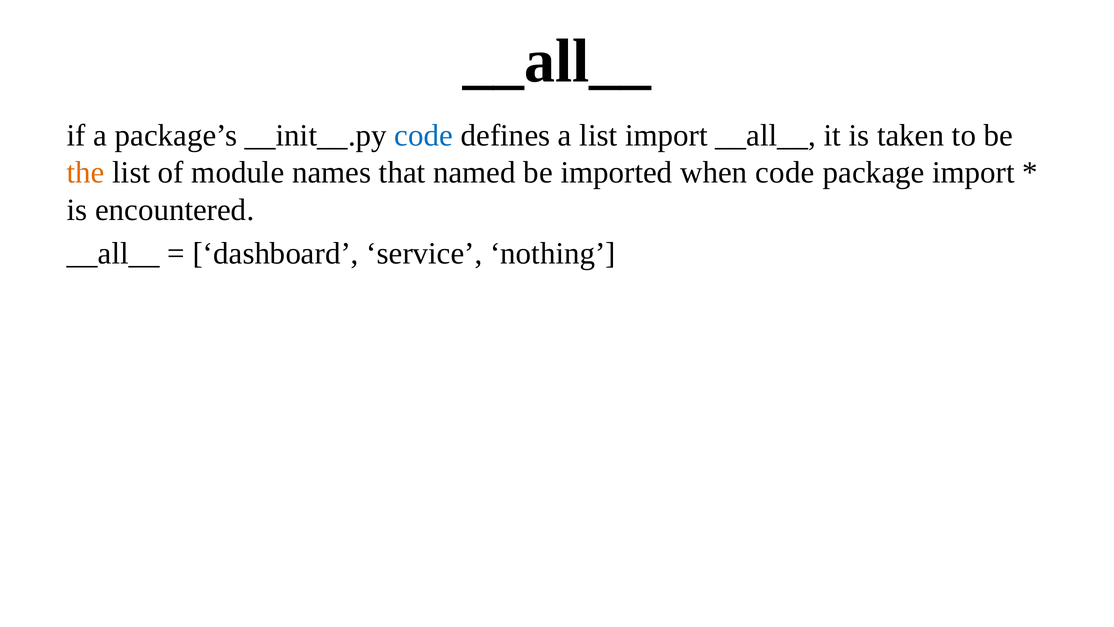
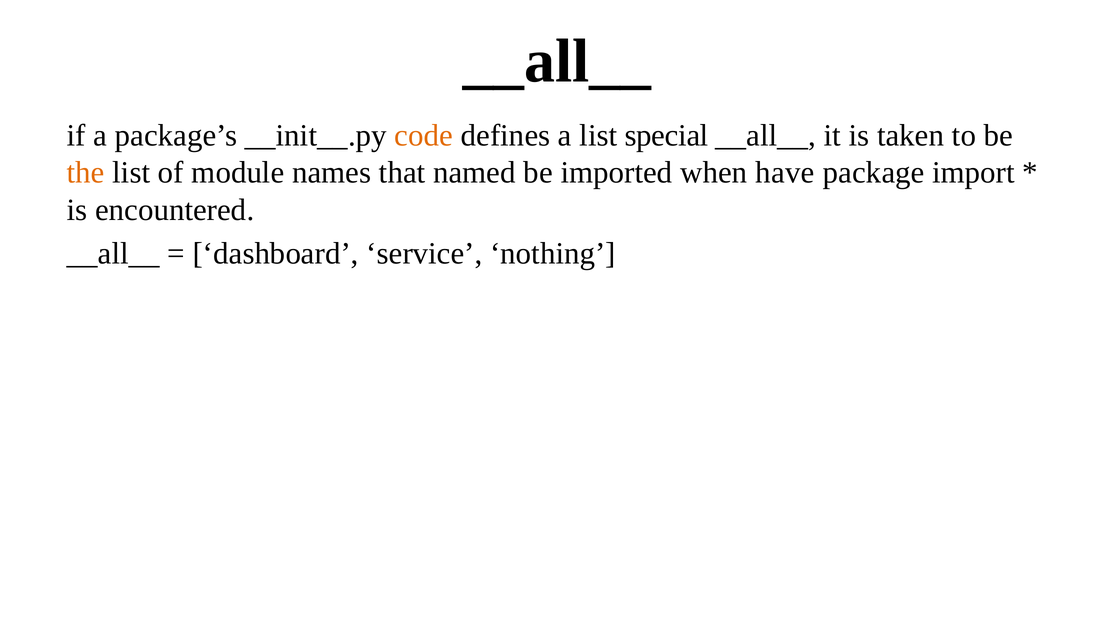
code at (424, 135) colour: blue -> orange
list import: import -> special
when code: code -> have
